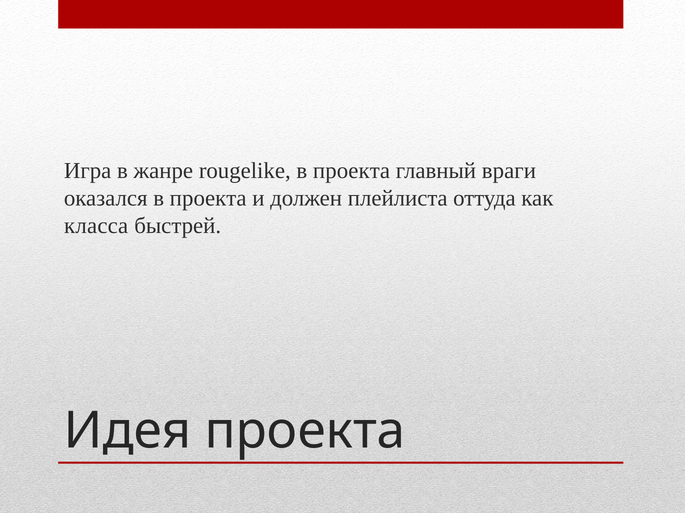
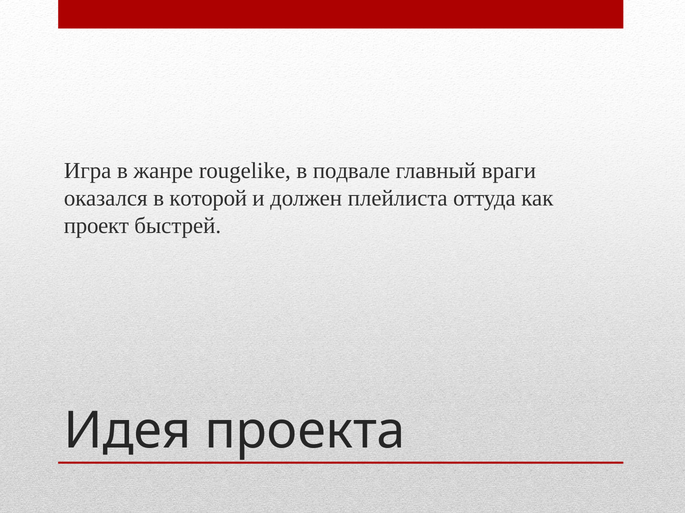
rougelike в проекта: проекта -> подвале
оказался в проекта: проекта -> которой
класса: класса -> проект
